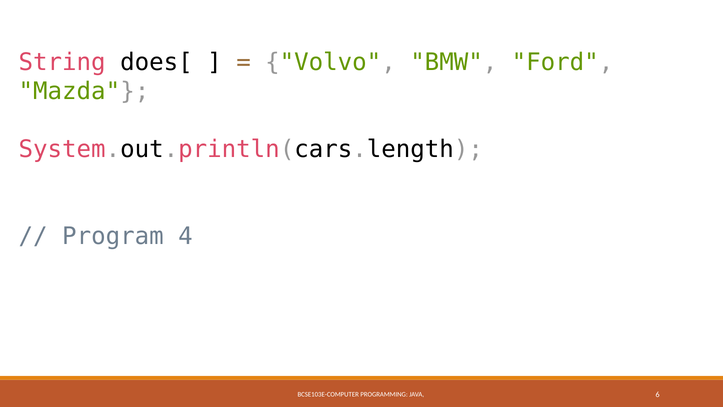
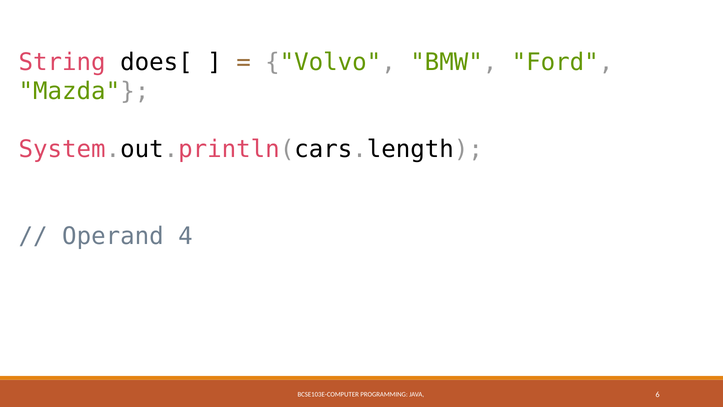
Program: Program -> Operand
